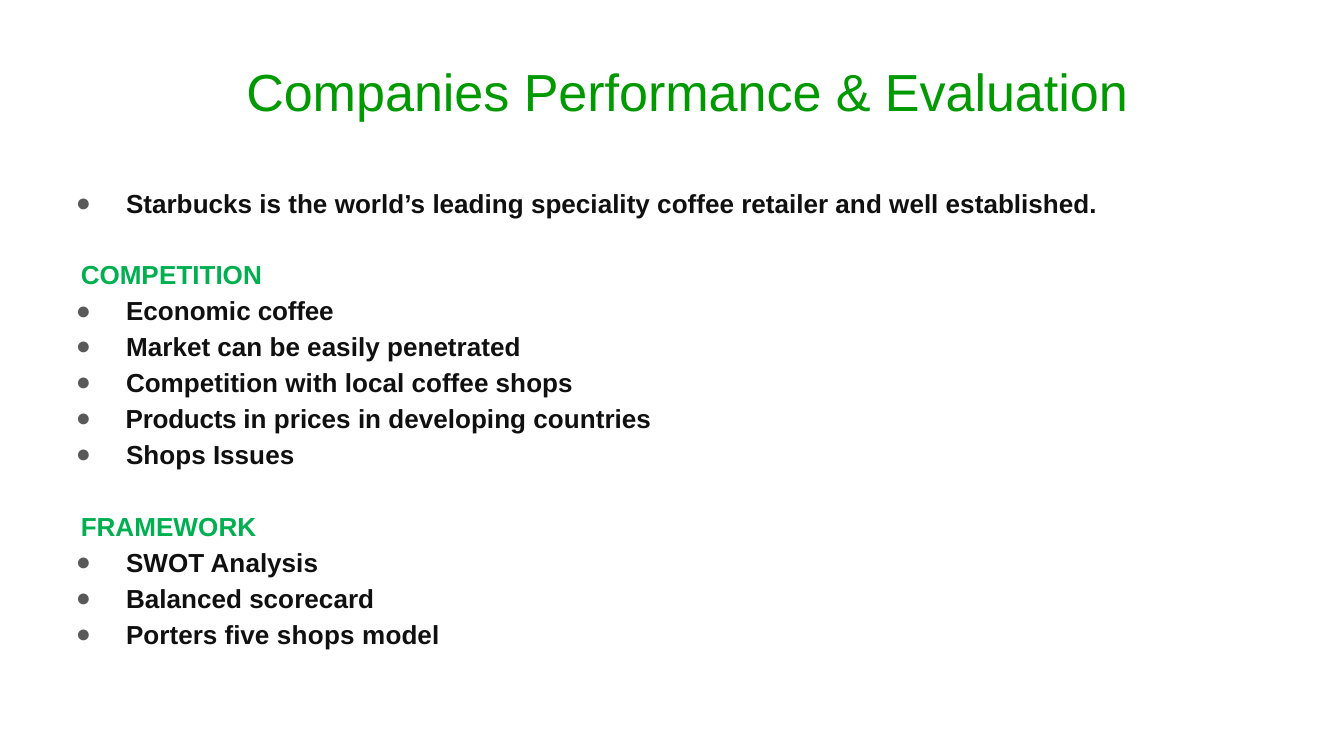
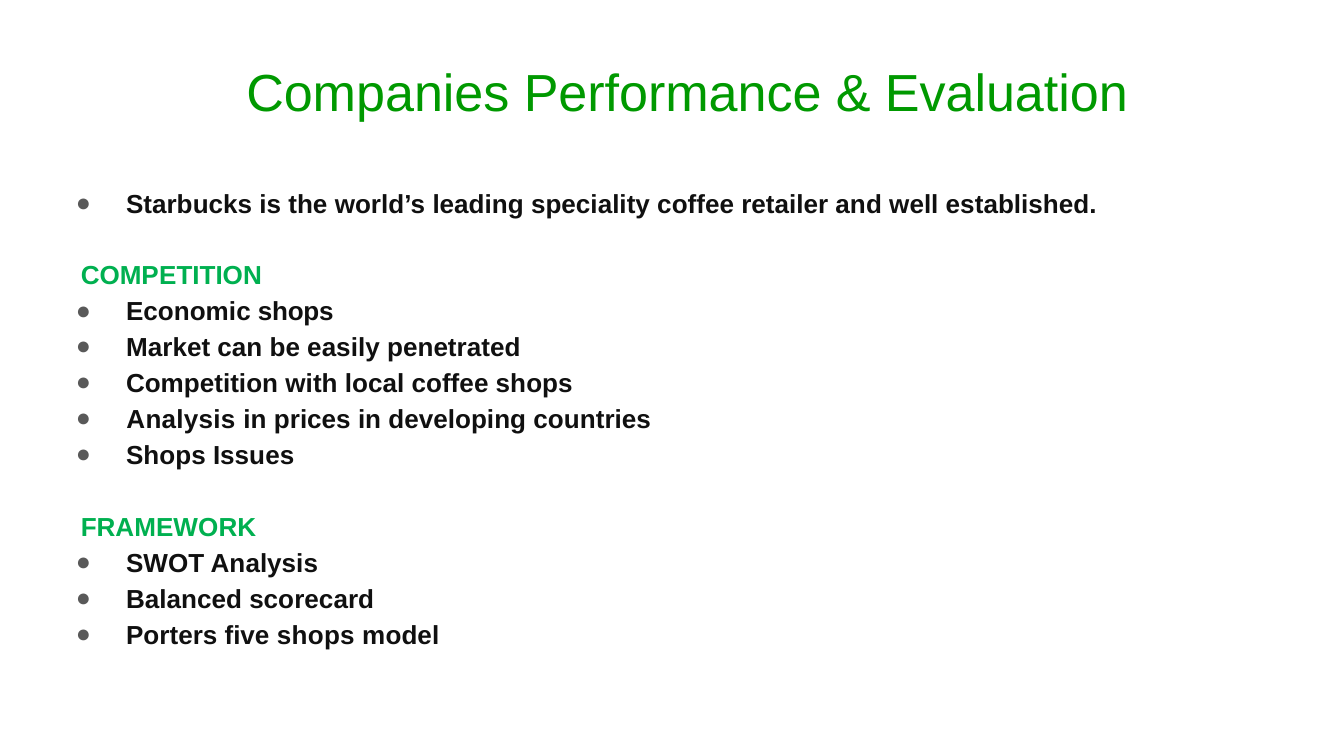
Economic coffee: coffee -> shops
Products at (181, 420): Products -> Analysis
